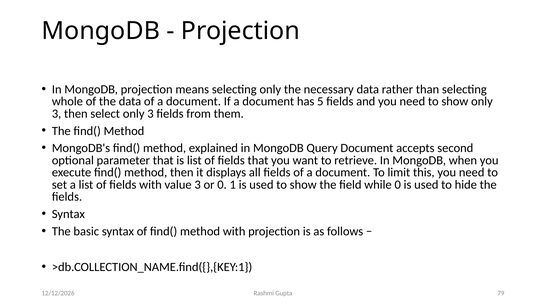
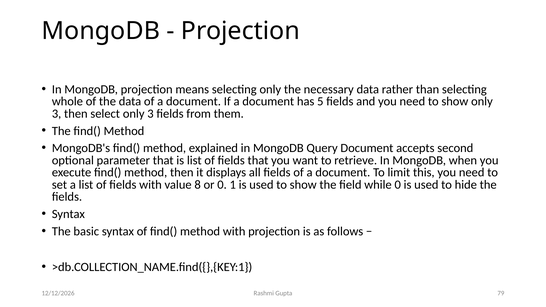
value 3: 3 -> 8
